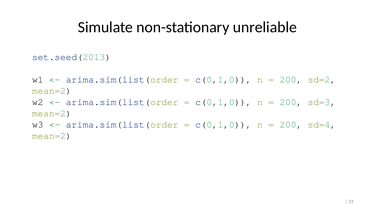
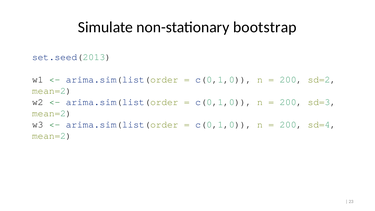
unreliable: unreliable -> bootstrap
